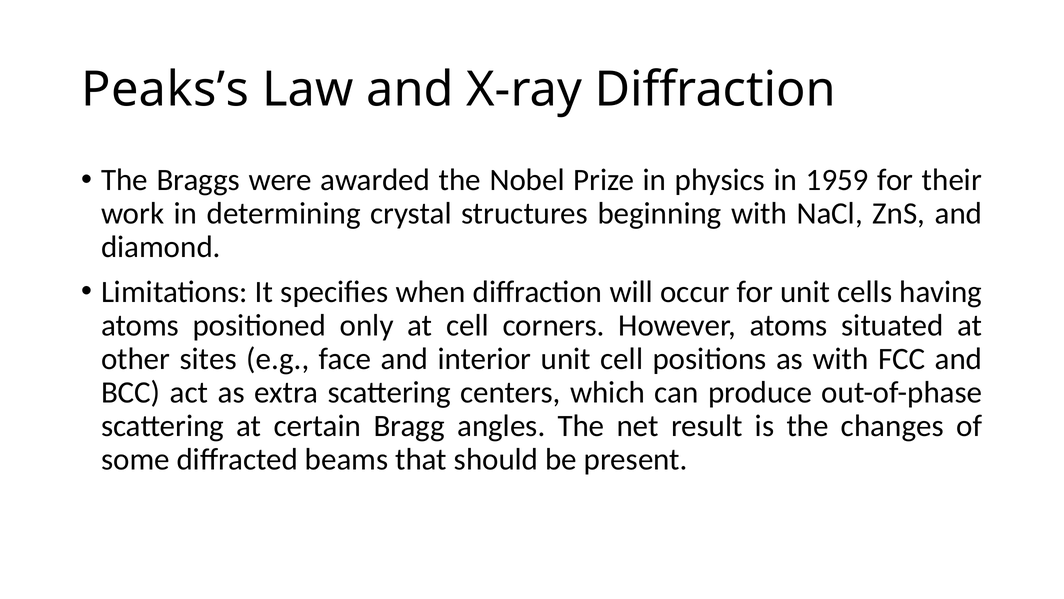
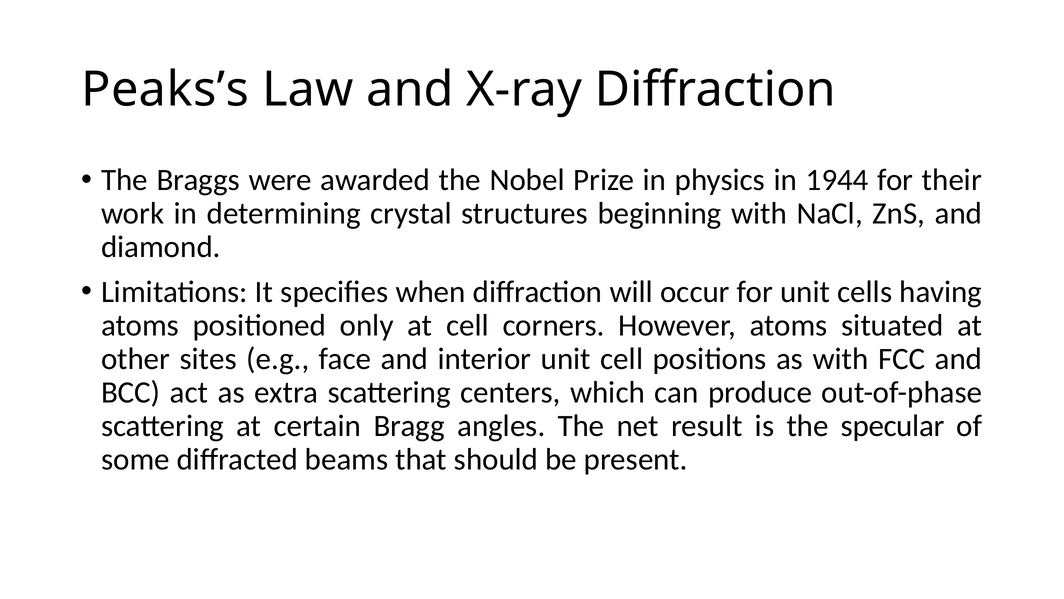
1959: 1959 -> 1944
changes: changes -> specular
